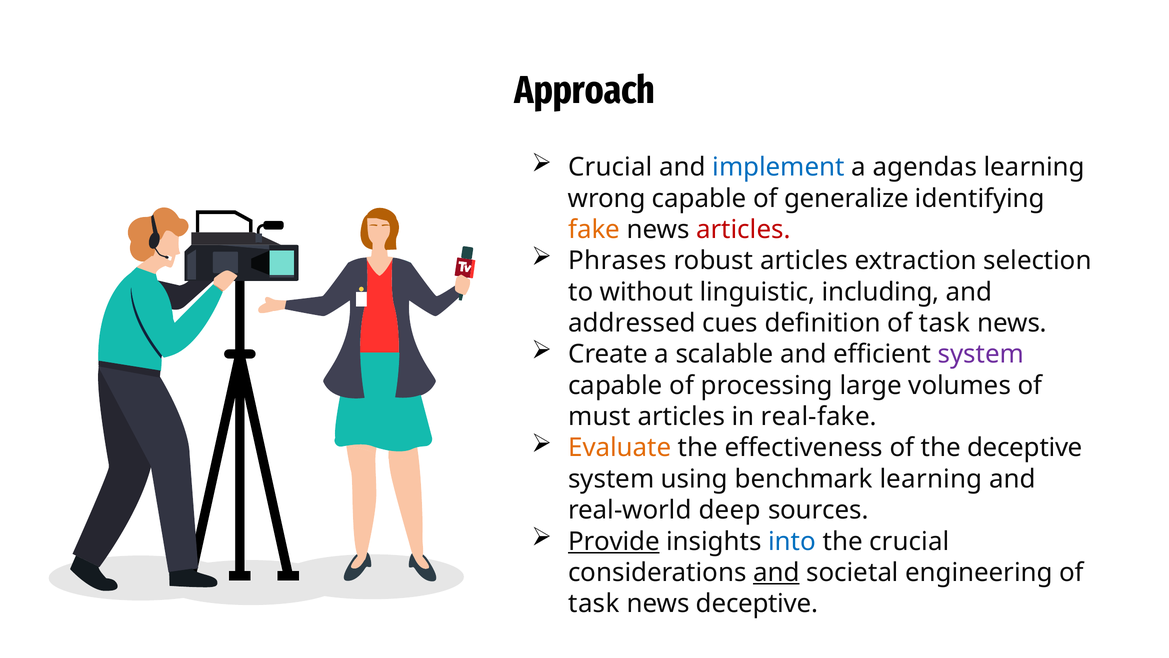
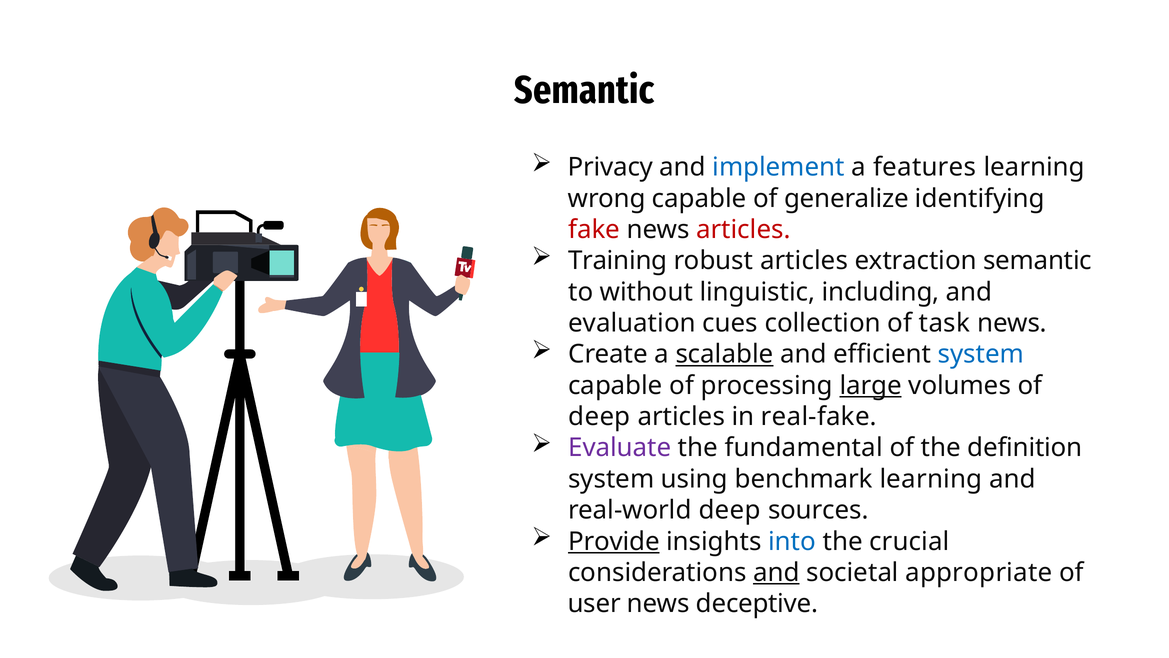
Approach at (585, 90): Approach -> Semantic
Crucial at (610, 167): Crucial -> Privacy
agendas: agendas -> features
fake colour: orange -> red
Phrases: Phrases -> Training
extraction selection: selection -> semantic
addressed: addressed -> evaluation
definition: definition -> collection
scalable underline: none -> present
system at (981, 354) colour: purple -> blue
large underline: none -> present
must at (599, 416): must -> deep
Evaluate colour: orange -> purple
effectiveness: effectiveness -> fundamental
the deceptive: deceptive -> definition
engineering: engineering -> appropriate
task at (594, 603): task -> user
